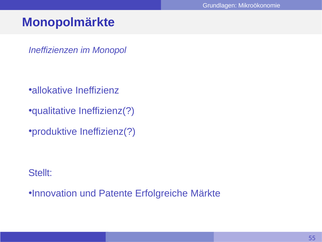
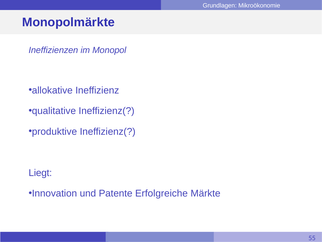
Stellt: Stellt -> Liegt
